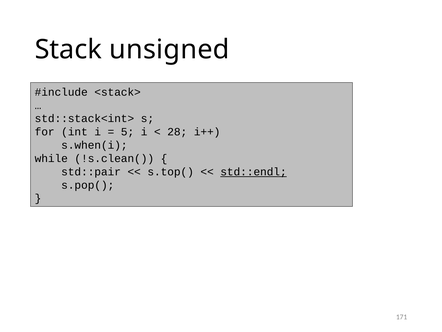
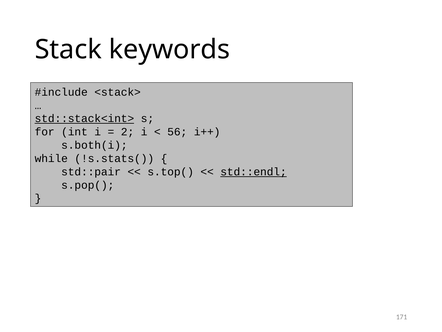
unsigned: unsigned -> keywords
std::stack<int> underline: none -> present
5: 5 -> 2
28: 28 -> 56
s.when(i: s.when(i -> s.both(i
!s.clean(: !s.clean( -> !s.stats(
